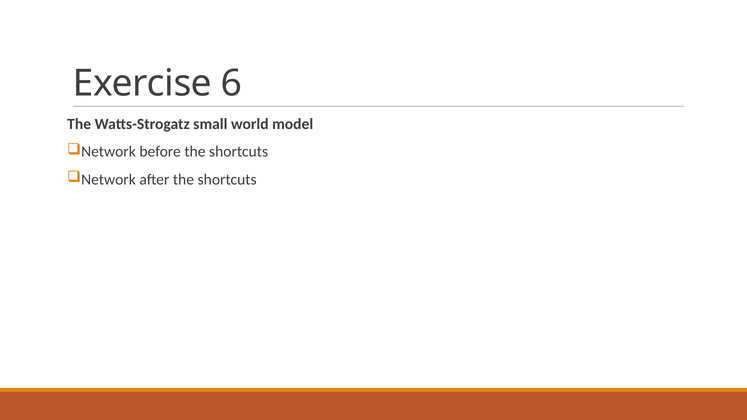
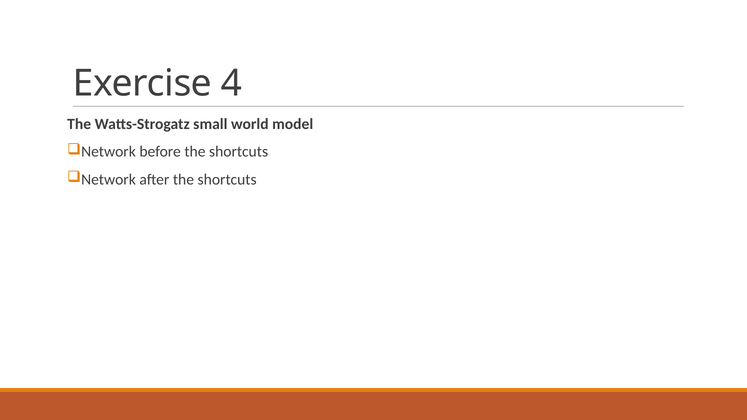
6: 6 -> 4
